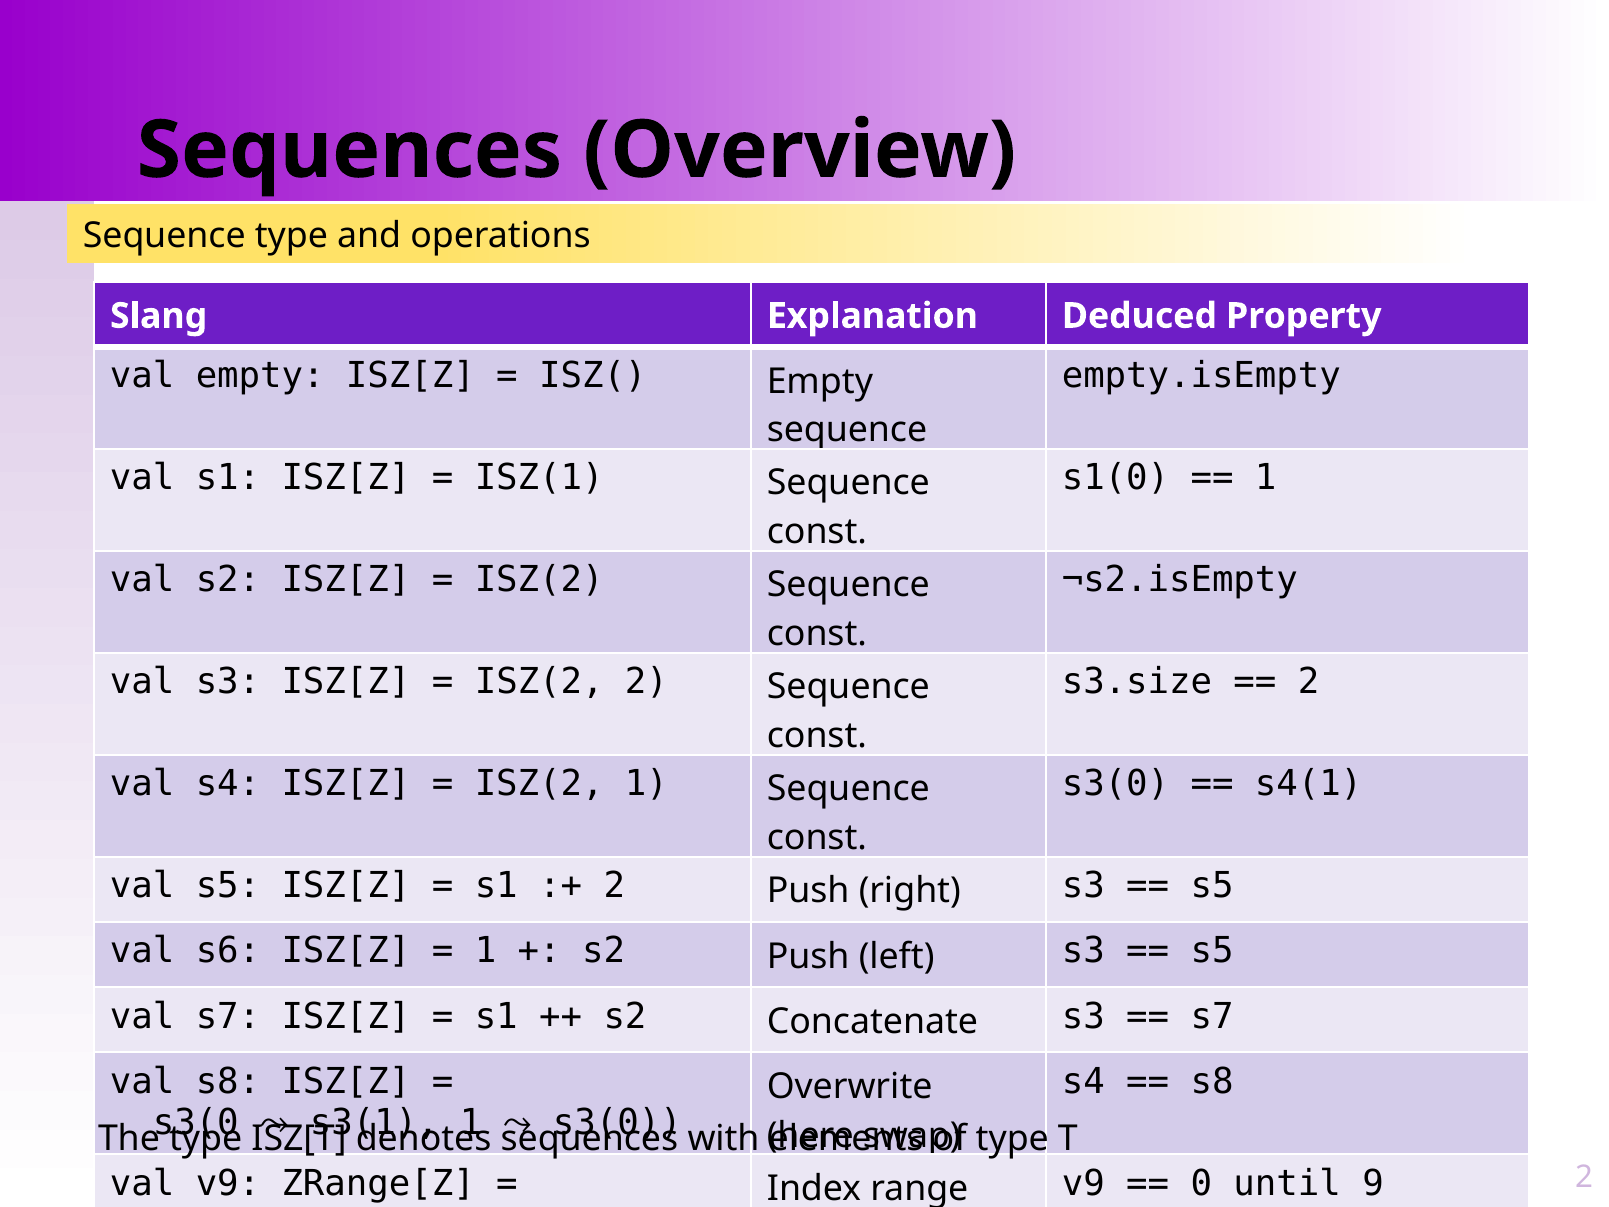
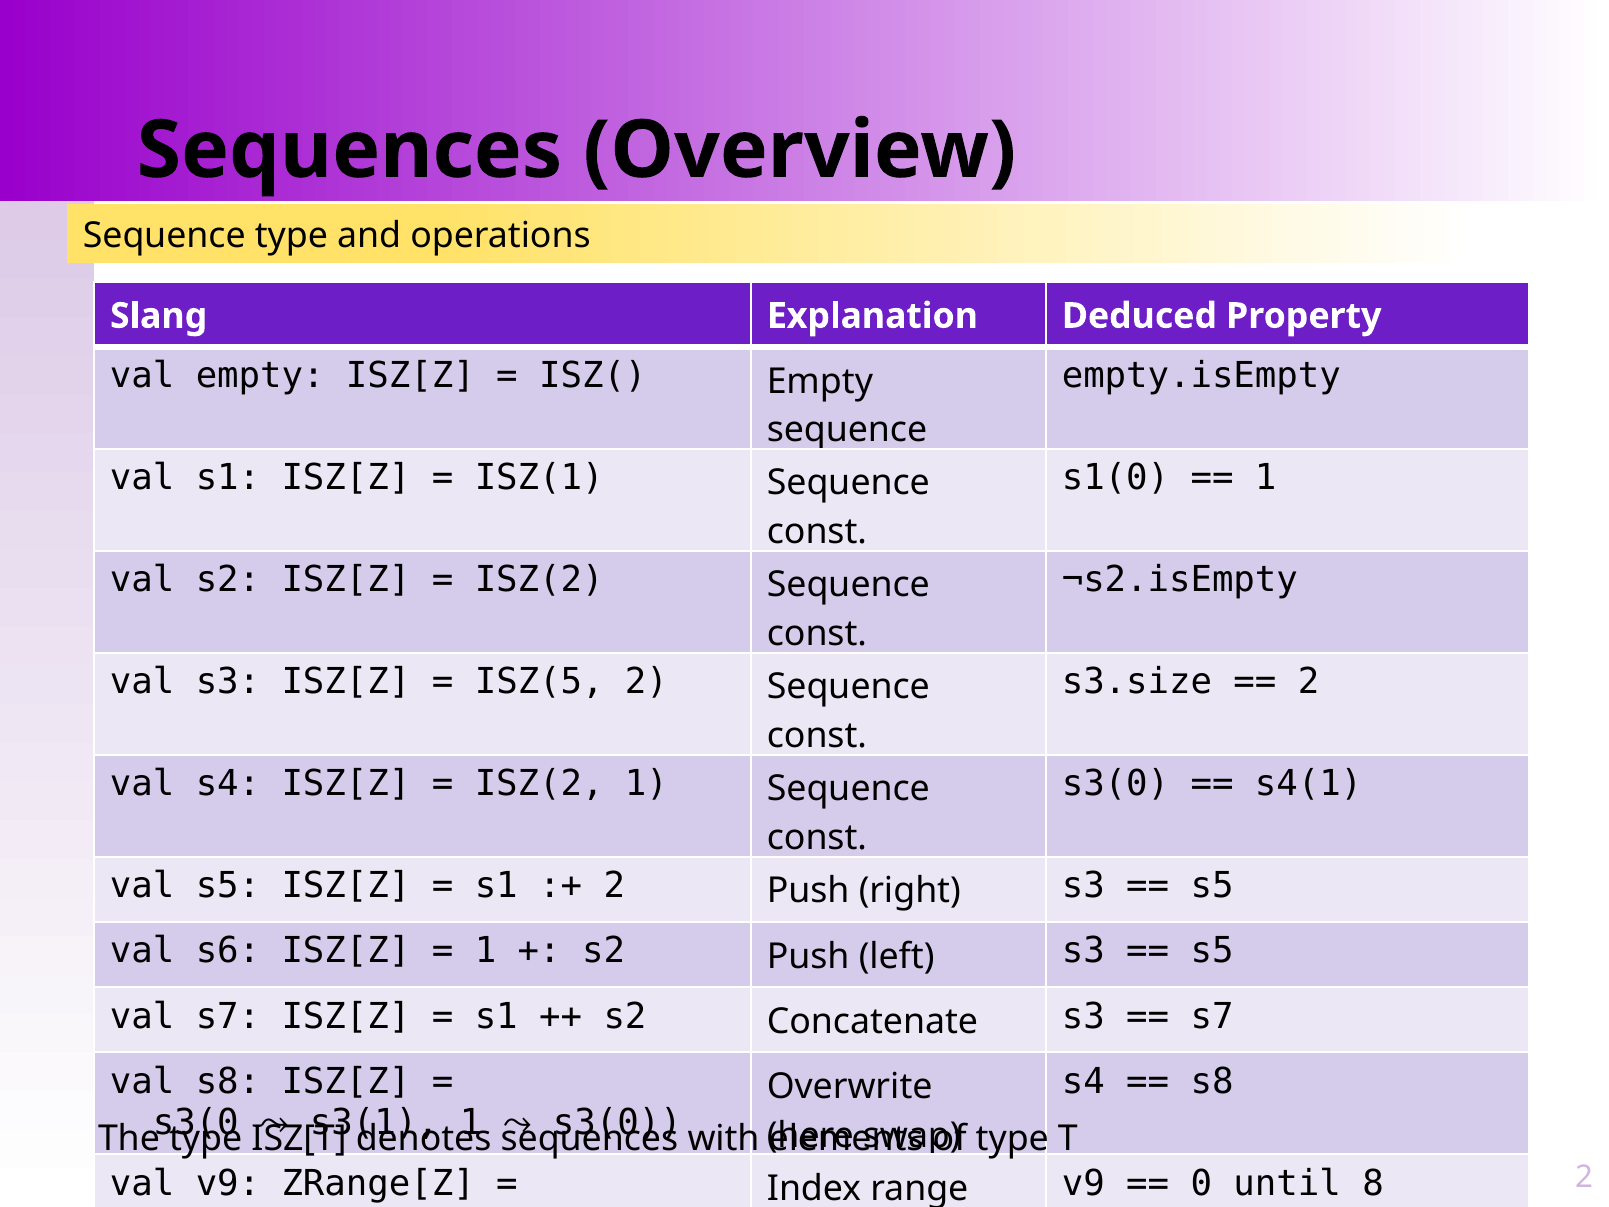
ISZ(2 at (539, 682): ISZ(2 -> ISZ(5
9: 9 -> 8
